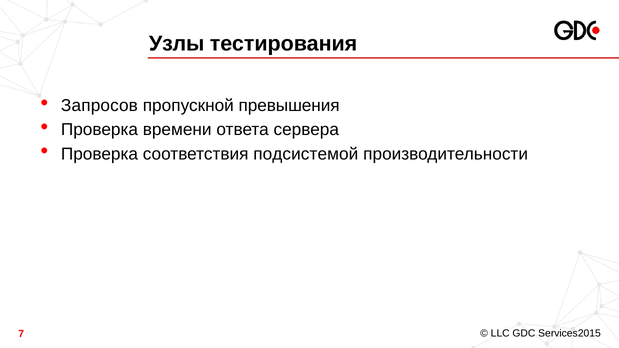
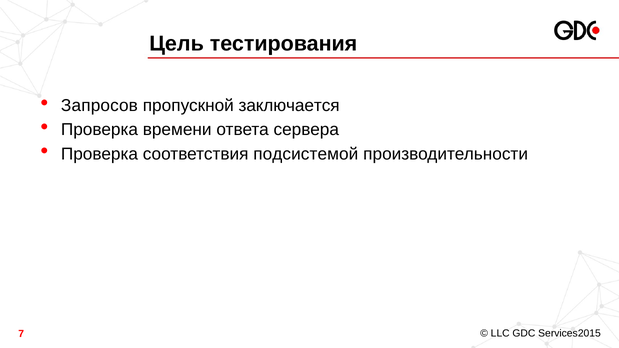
Узлы: Узлы -> Цель
превышения: превышения -> заключается
